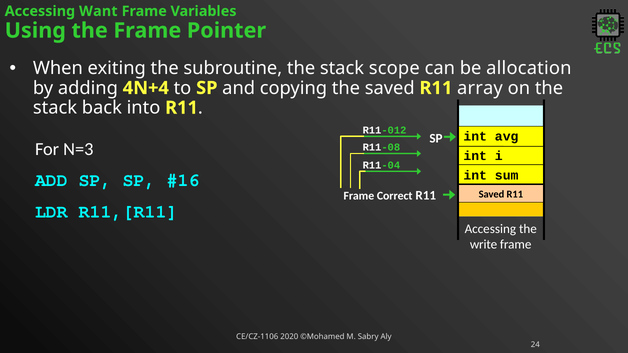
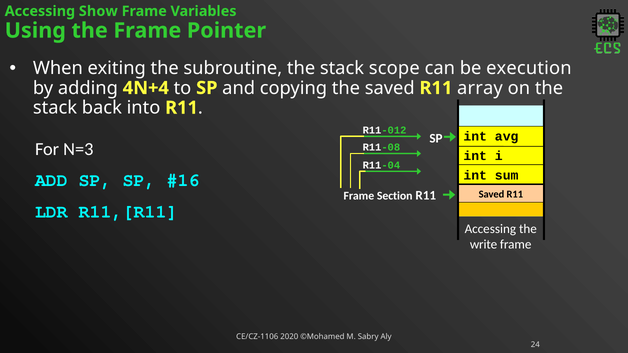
Want: Want -> Show
allocation: allocation -> execution
Correct: Correct -> Section
